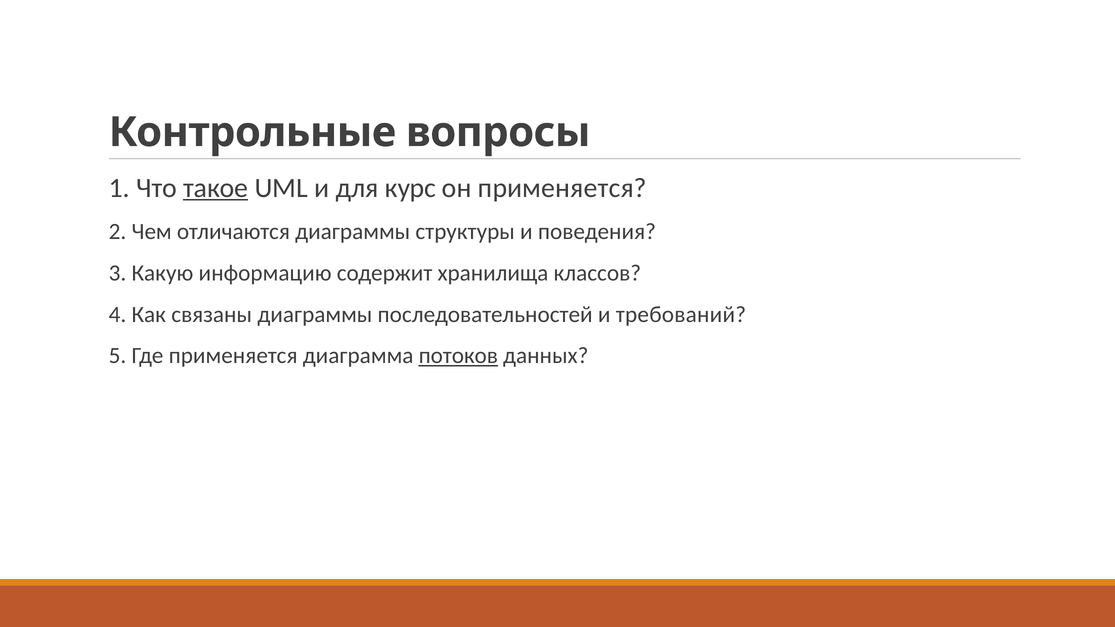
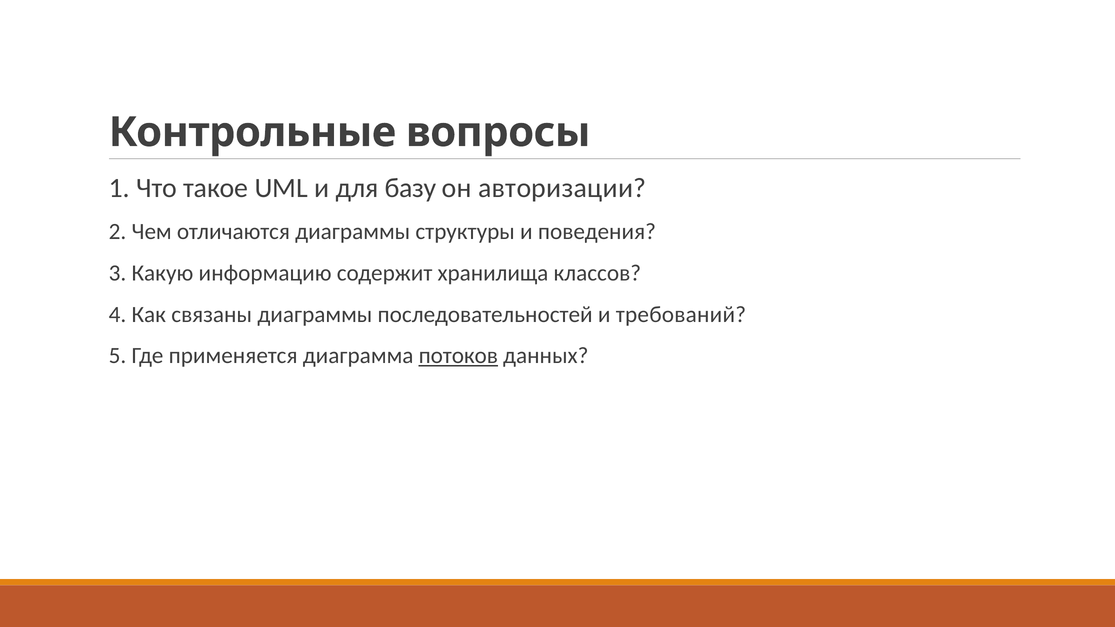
такое underline: present -> none
курс: курс -> базу
он применяется: применяется -> авторизации
